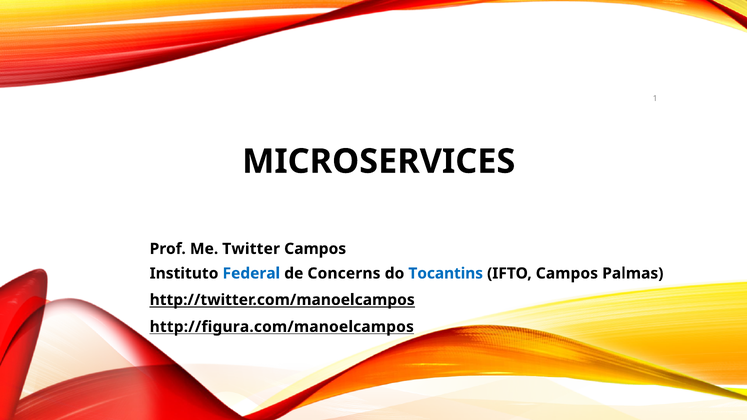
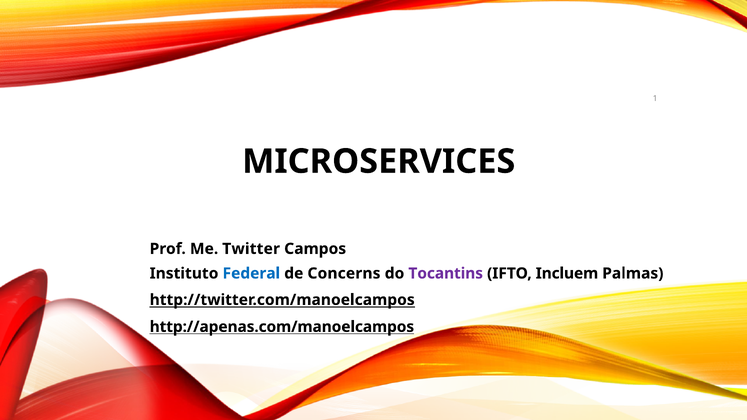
Tocantins colour: blue -> purple
IFTO Campos: Campos -> Incluem
http://figura.com/manoelcampos: http://figura.com/manoelcampos -> http://apenas.com/manoelcampos
